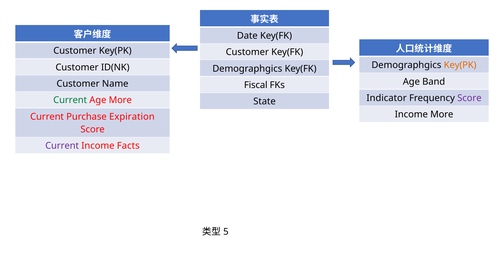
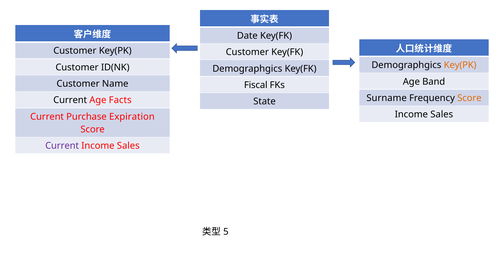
Indicator: Indicator -> Surname
Score at (469, 98) colour: purple -> orange
Current at (70, 100) colour: green -> black
Age More: More -> Facts
More at (442, 115): More -> Sales
Facts at (128, 146): Facts -> Sales
